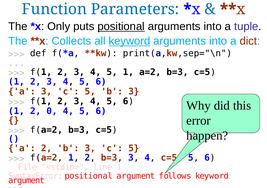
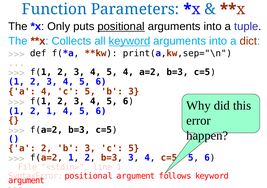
5 1: 1 -> 4
a 3: 3 -> 4
2 0: 0 -> 1
